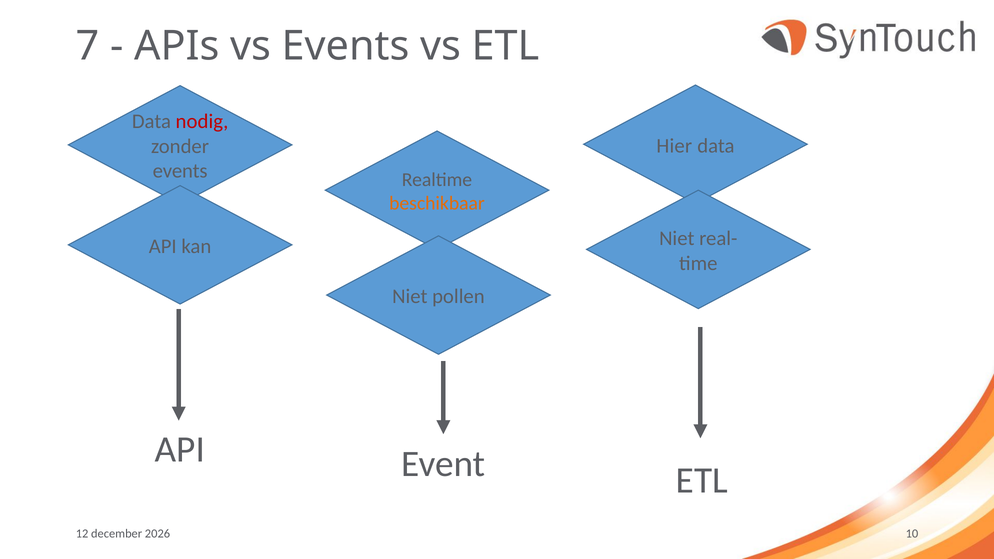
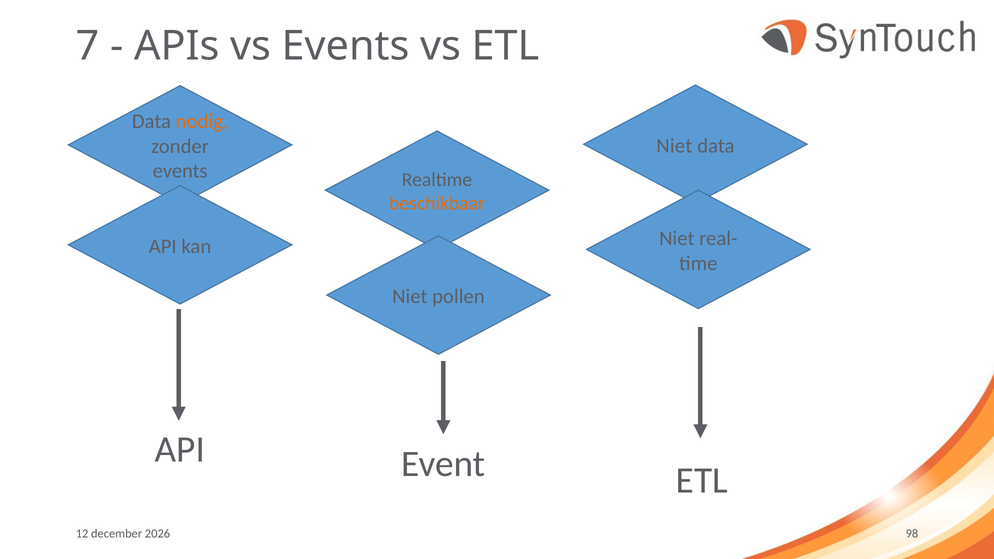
nodig colour: red -> orange
Hier at (674, 146): Hier -> Niet
10: 10 -> 98
